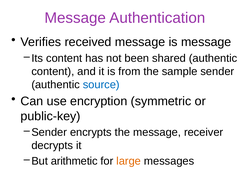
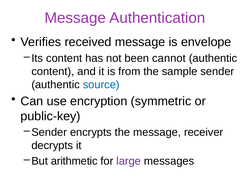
is message: message -> envelope
shared: shared -> cannot
large colour: orange -> purple
